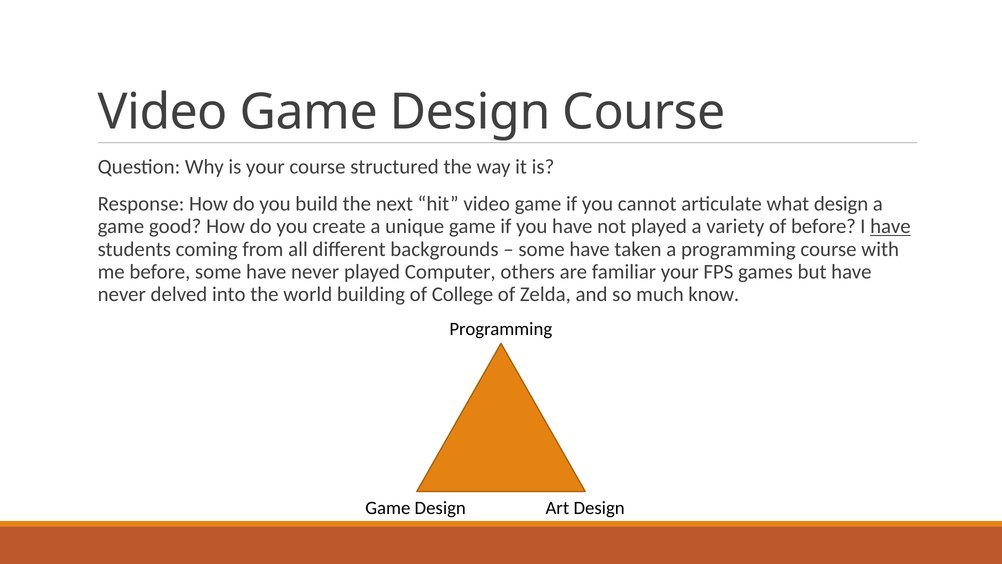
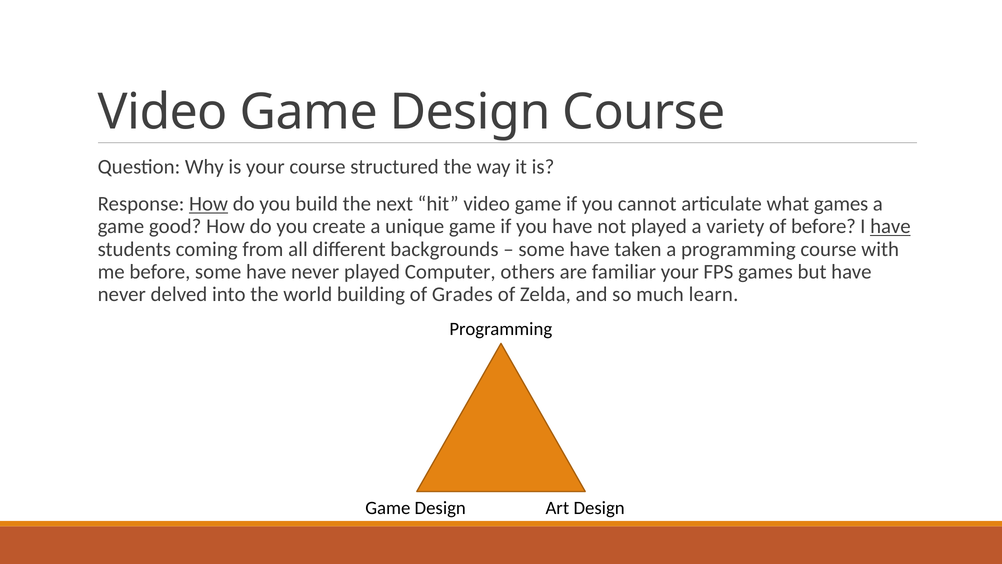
How at (209, 204) underline: none -> present
what design: design -> games
College: College -> Grades
know: know -> learn
